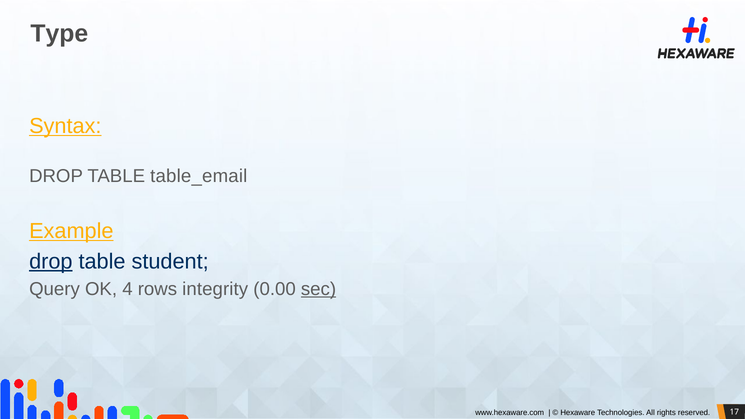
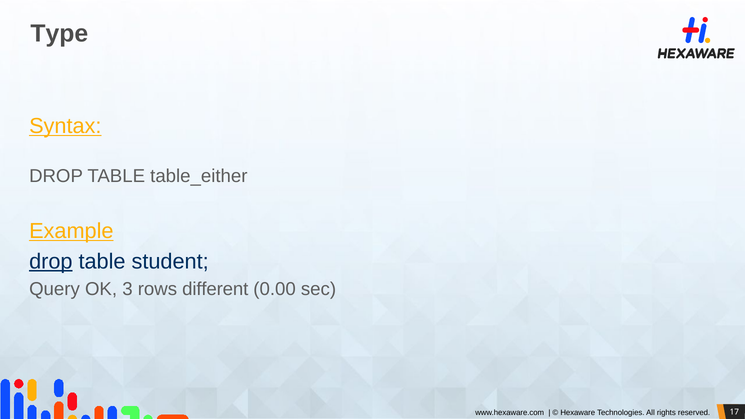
table_email: table_email -> table_either
4: 4 -> 3
integrity: integrity -> different
sec underline: present -> none
